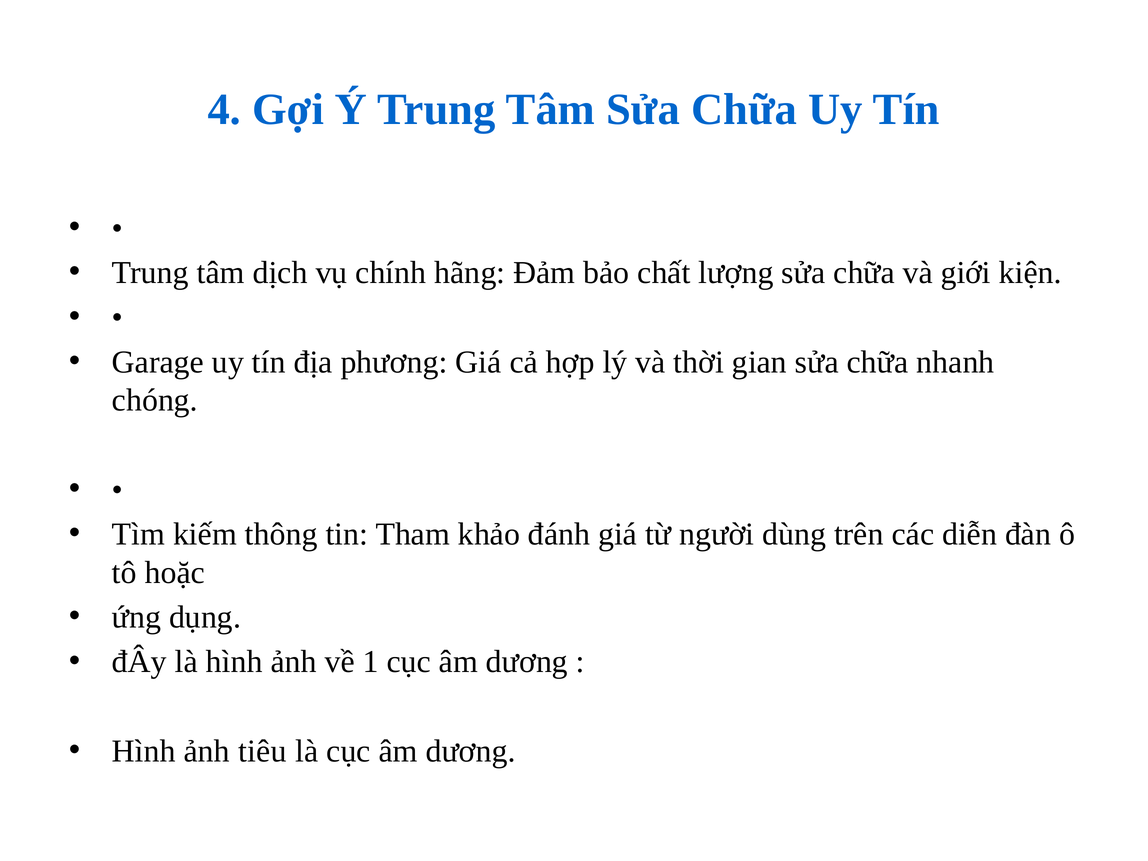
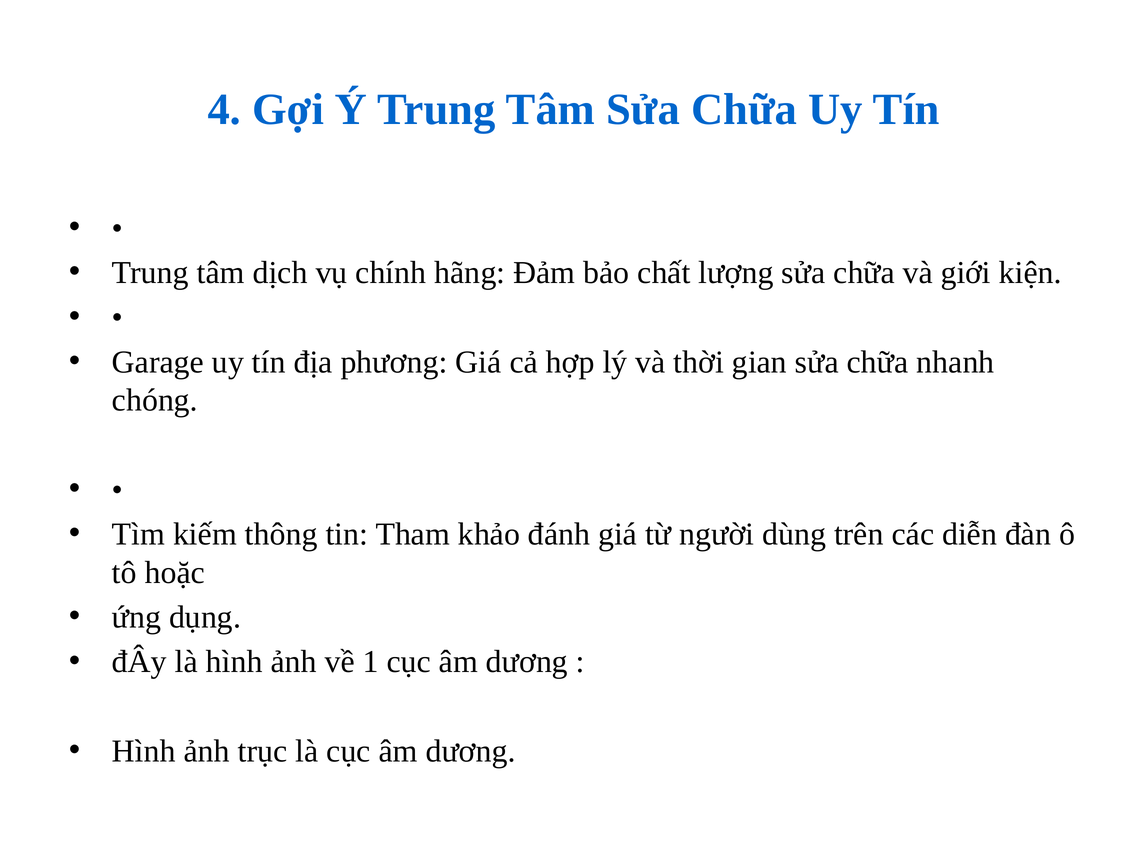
tiêu: tiêu -> trục
